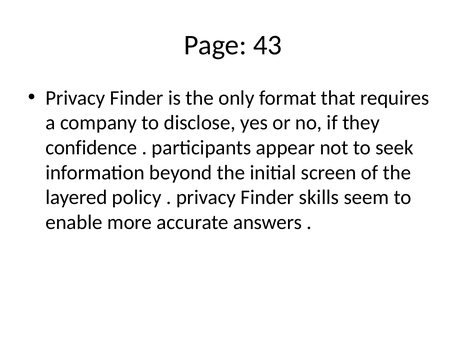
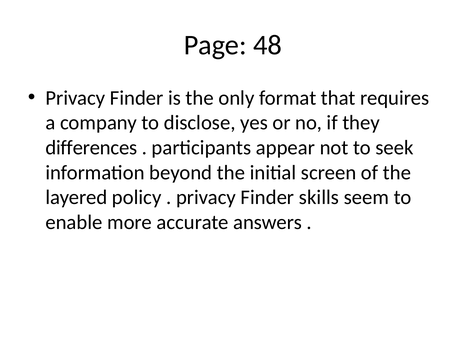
43: 43 -> 48
confidence: confidence -> differences
